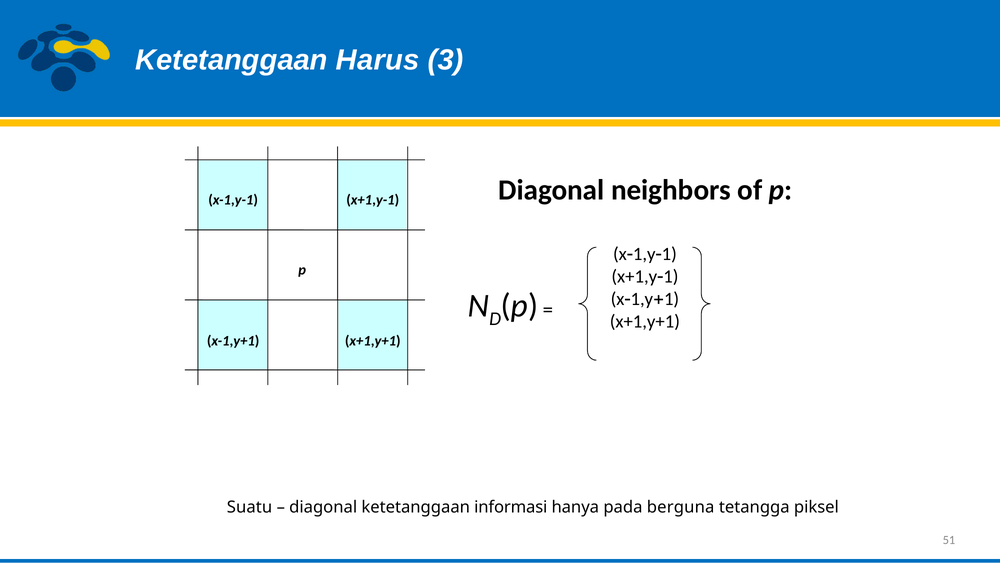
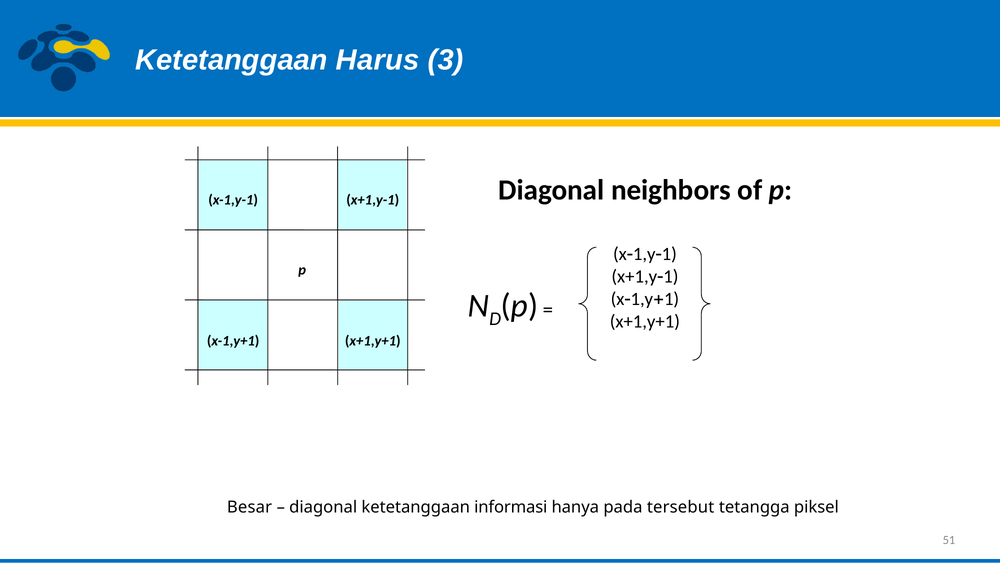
Suatu: Suatu -> Besar
berguna: berguna -> tersebut
